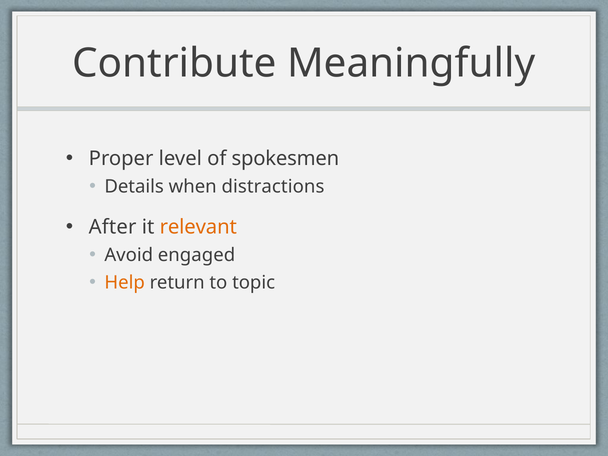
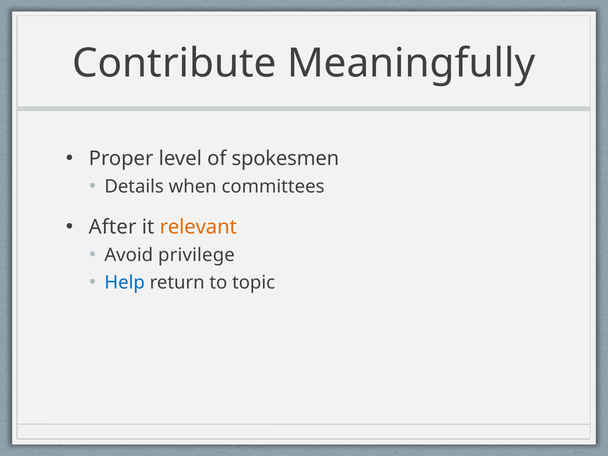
distractions: distractions -> committees
engaged: engaged -> privilege
Help colour: orange -> blue
